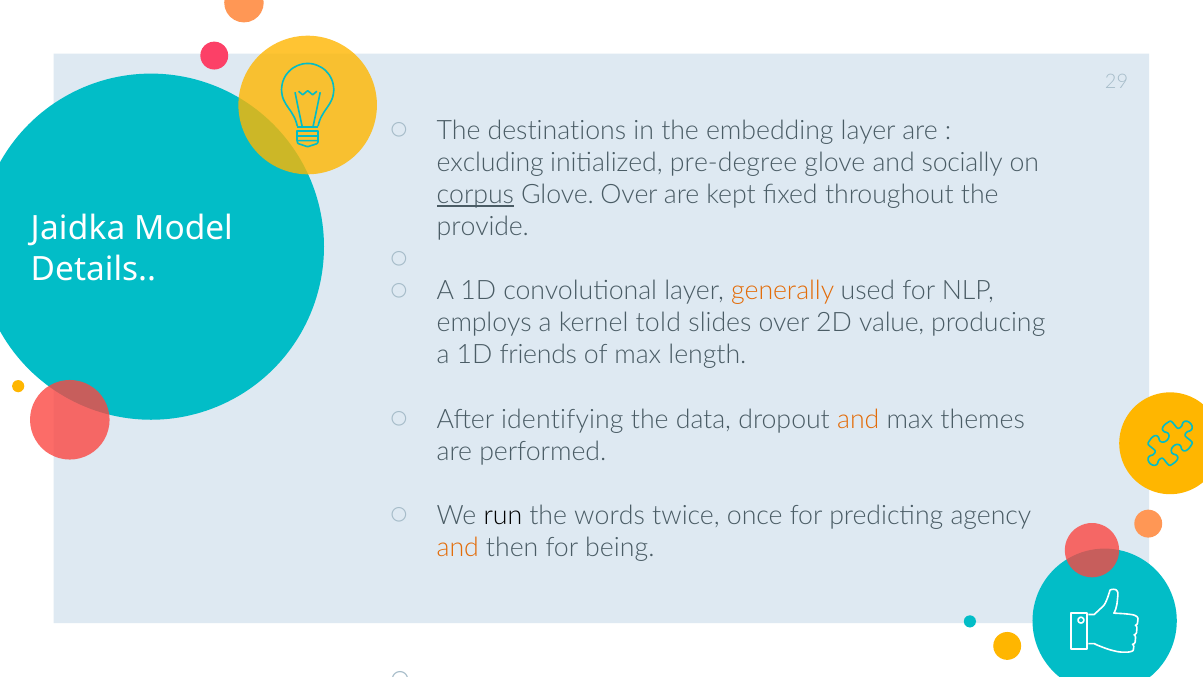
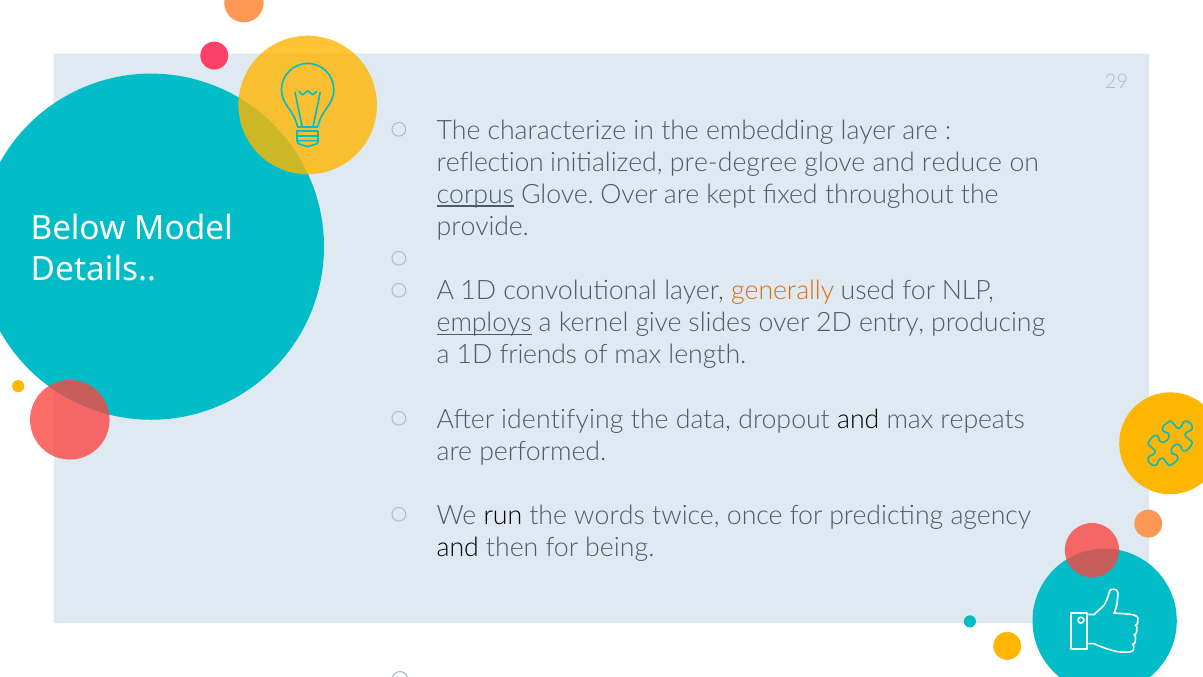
destinations: destinations -> characterize
excluding: excluding -> reflection
socially: socially -> reduce
Jaidka: Jaidka -> Below
employs underline: none -> present
told: told -> give
value: value -> entry
and at (858, 419) colour: orange -> black
themes: themes -> repeats
and at (458, 547) colour: orange -> black
